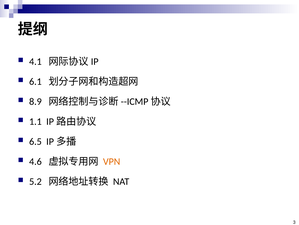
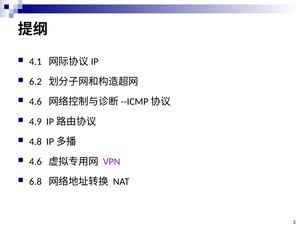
6.1: 6.1 -> 6.2
8.9 at (35, 101): 8.9 -> 4.6
1.1: 1.1 -> 4.9
6.5: 6.5 -> 4.8
VPN colour: orange -> purple
5.2: 5.2 -> 6.8
